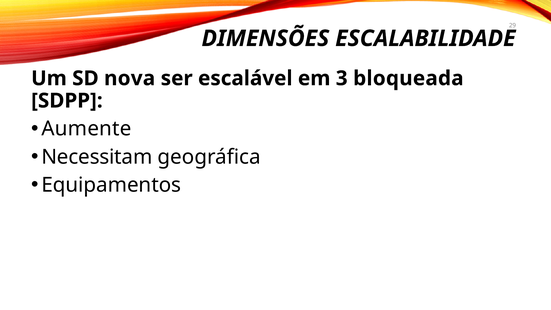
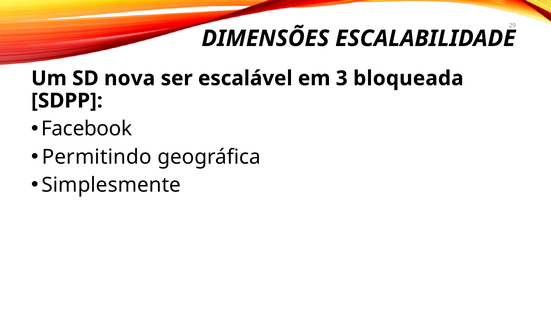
Aumente: Aumente -> Facebook
Necessitam: Necessitam -> Permitindo
Equipamentos: Equipamentos -> Simplesmente
